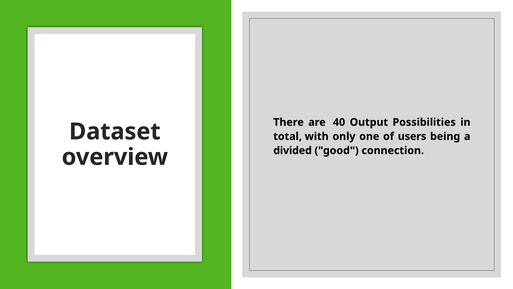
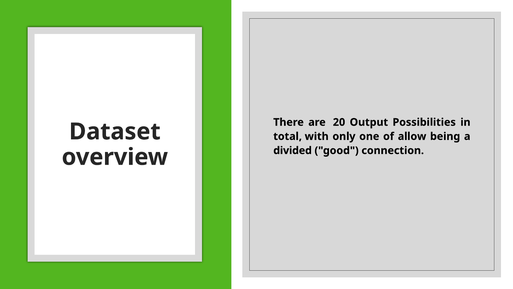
40: 40 -> 20
users: users -> allow
